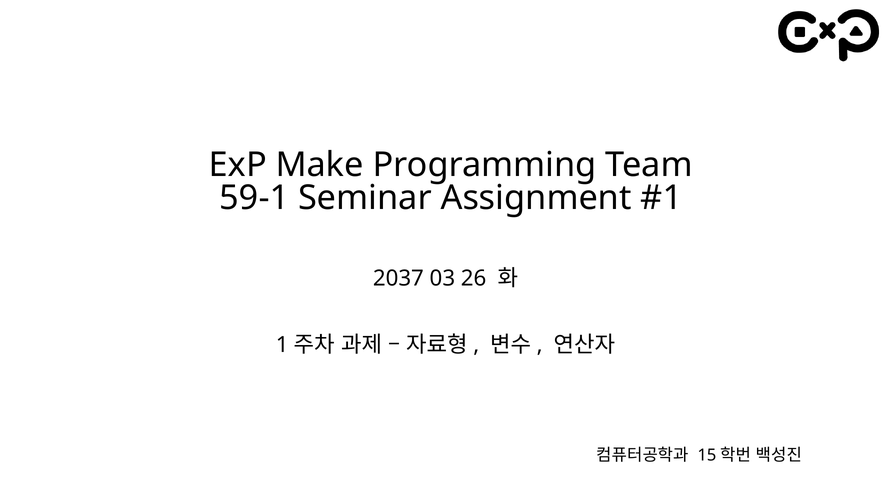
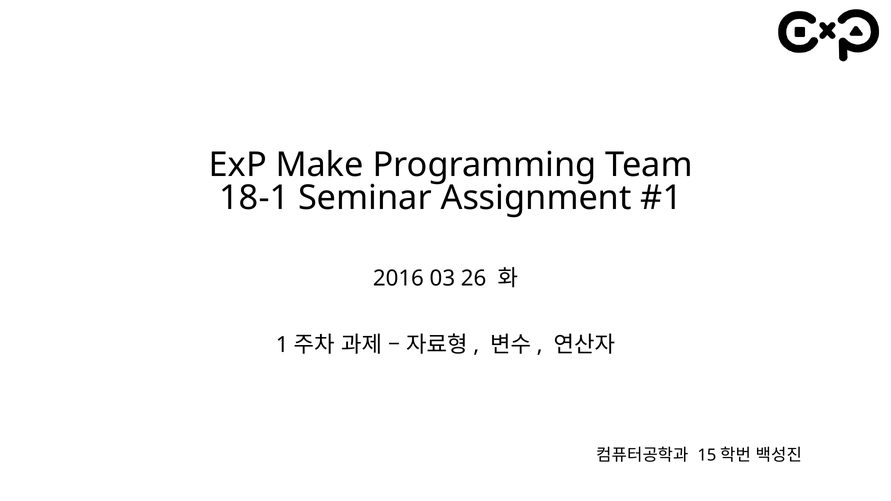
59-1: 59-1 -> 18-1
2037: 2037 -> 2016
